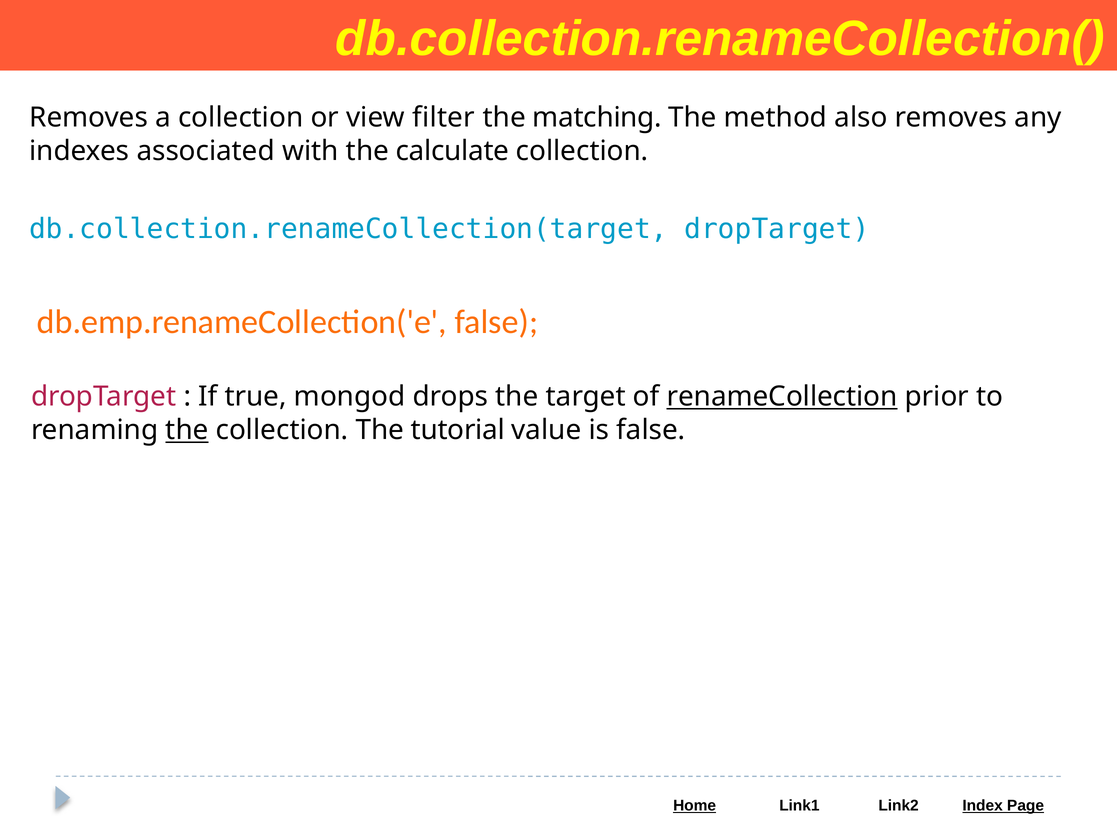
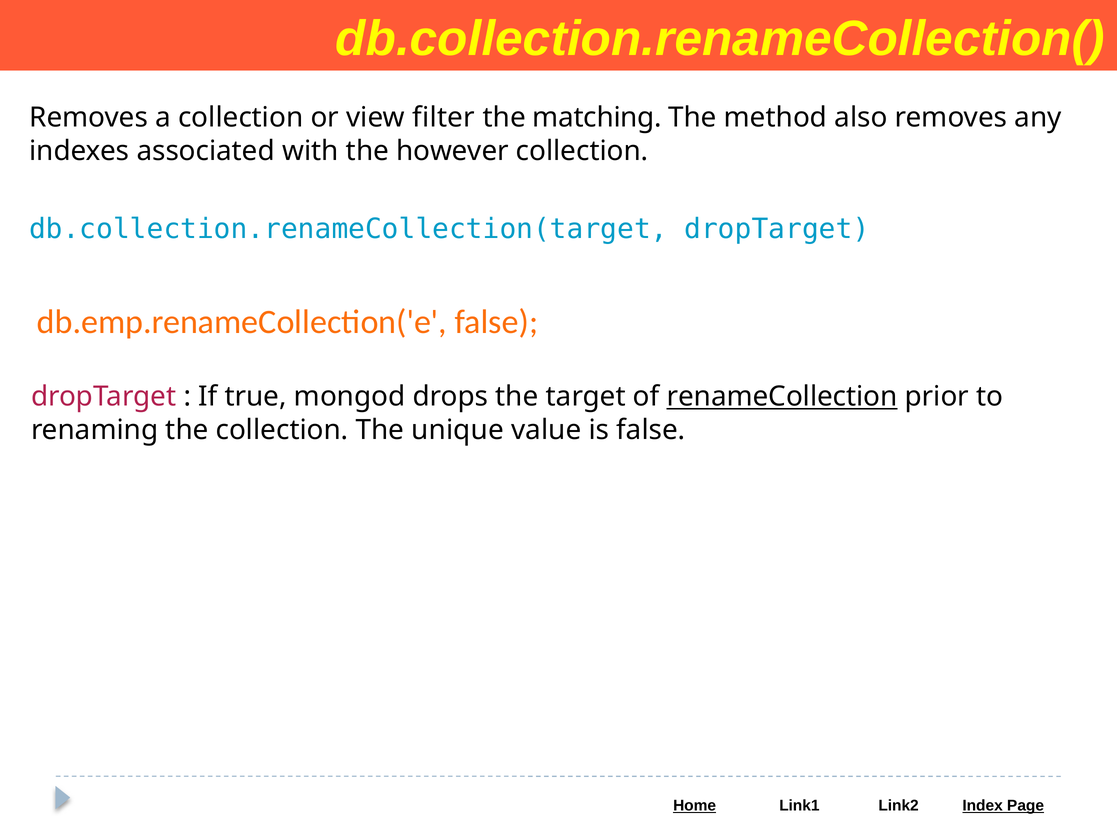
calculate: calculate -> however
the at (187, 430) underline: present -> none
tutorial: tutorial -> unique
